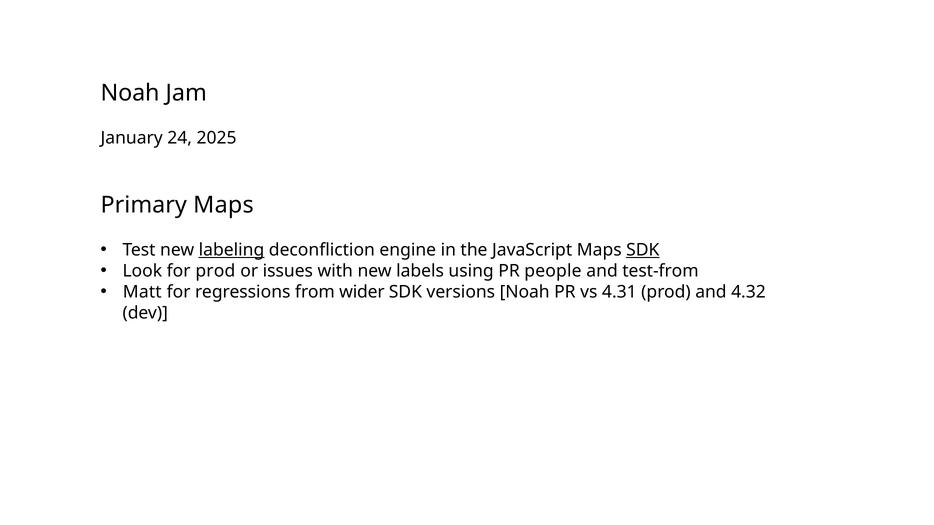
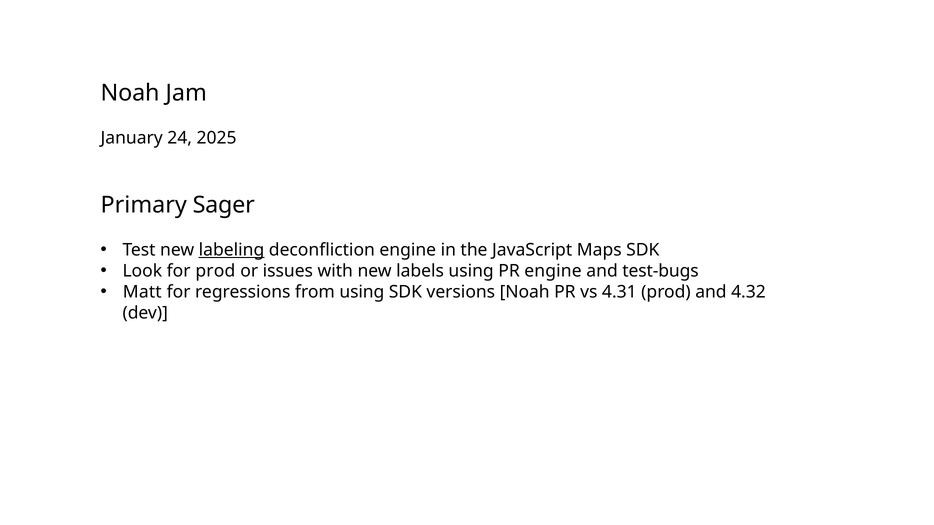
Primary Maps: Maps -> Sager
SDK at (643, 250) underline: present -> none
PR people: people -> engine
test-from: test-from -> test-bugs
from wider: wider -> using
